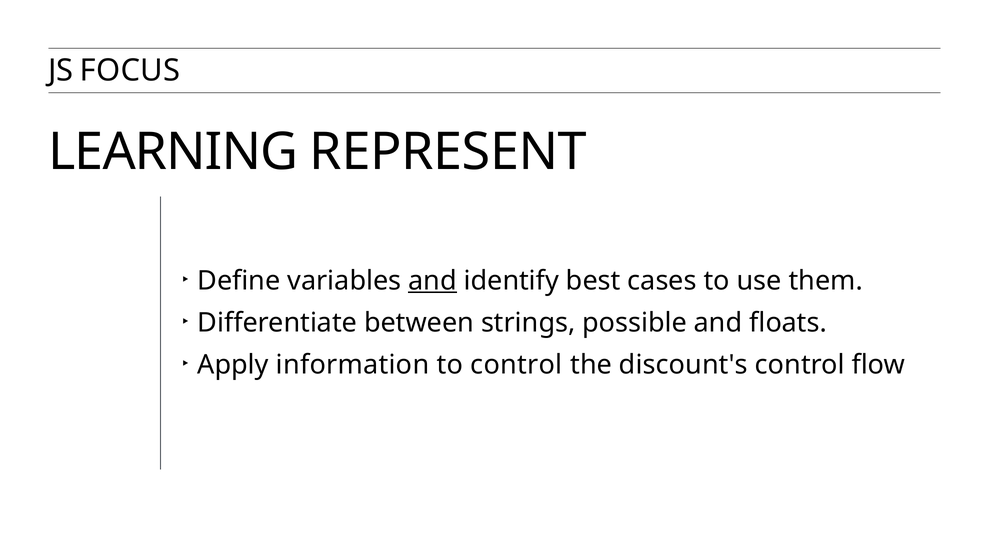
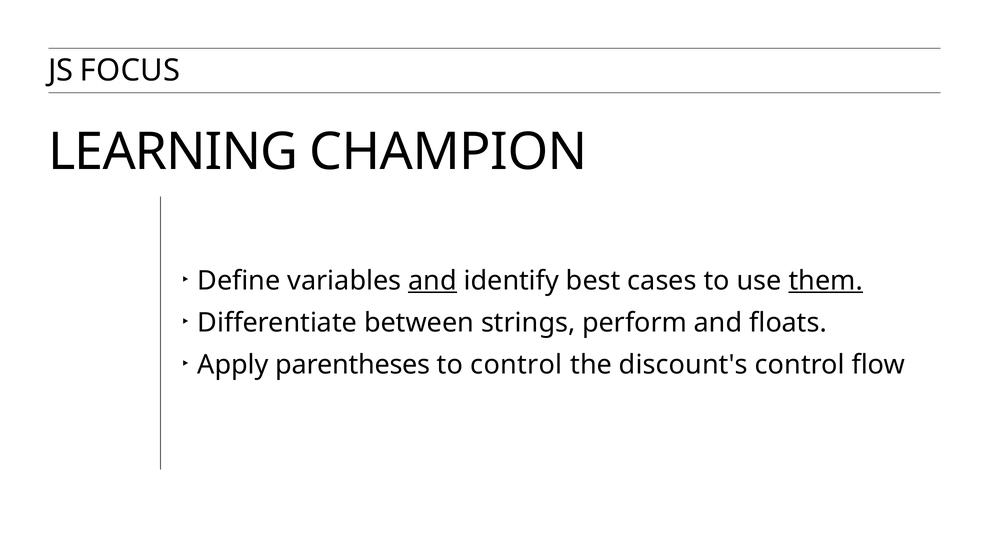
REPRESENT: REPRESENT -> CHAMPION
them underline: none -> present
possible: possible -> perform
information: information -> parentheses
